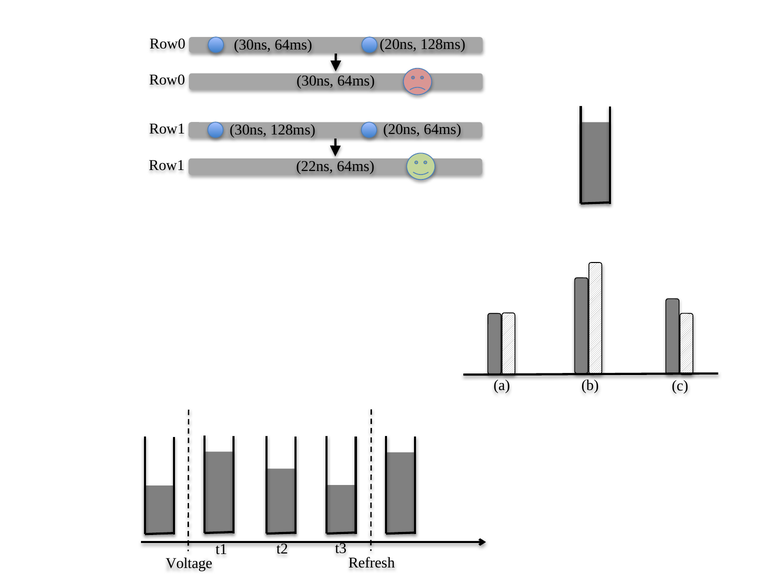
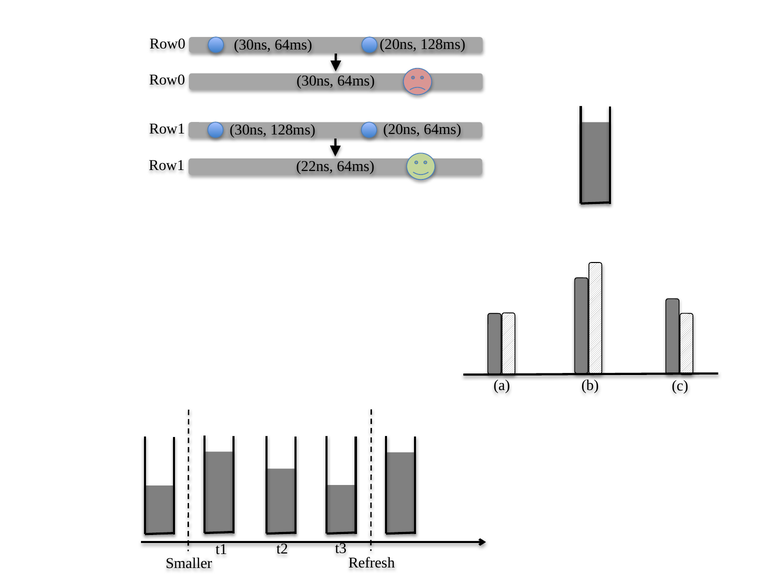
Voltage: Voltage -> Smaller
